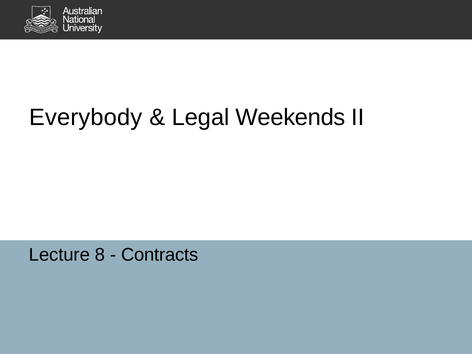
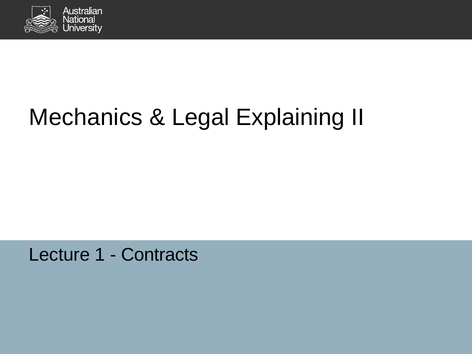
Everybody: Everybody -> Mechanics
Weekends: Weekends -> Explaining
8: 8 -> 1
